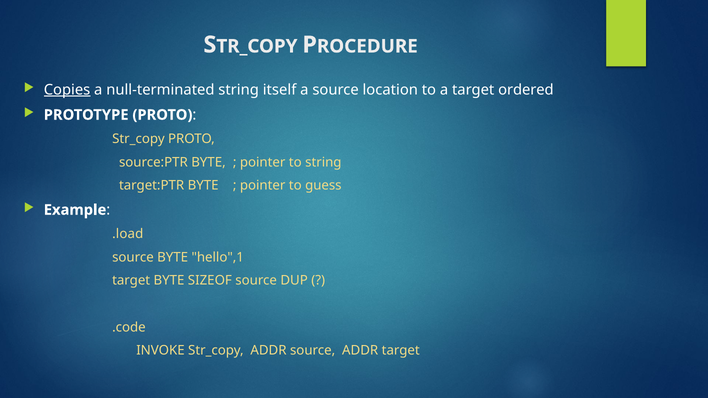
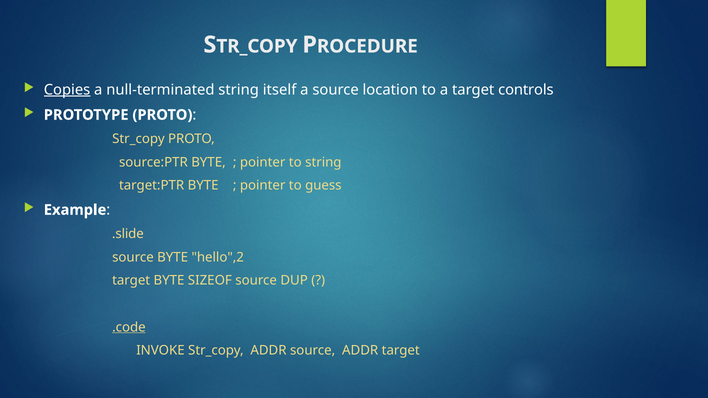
ordered: ordered -> controls
.load: .load -> .slide
hello",1: hello",1 -> hello",2
.code underline: none -> present
